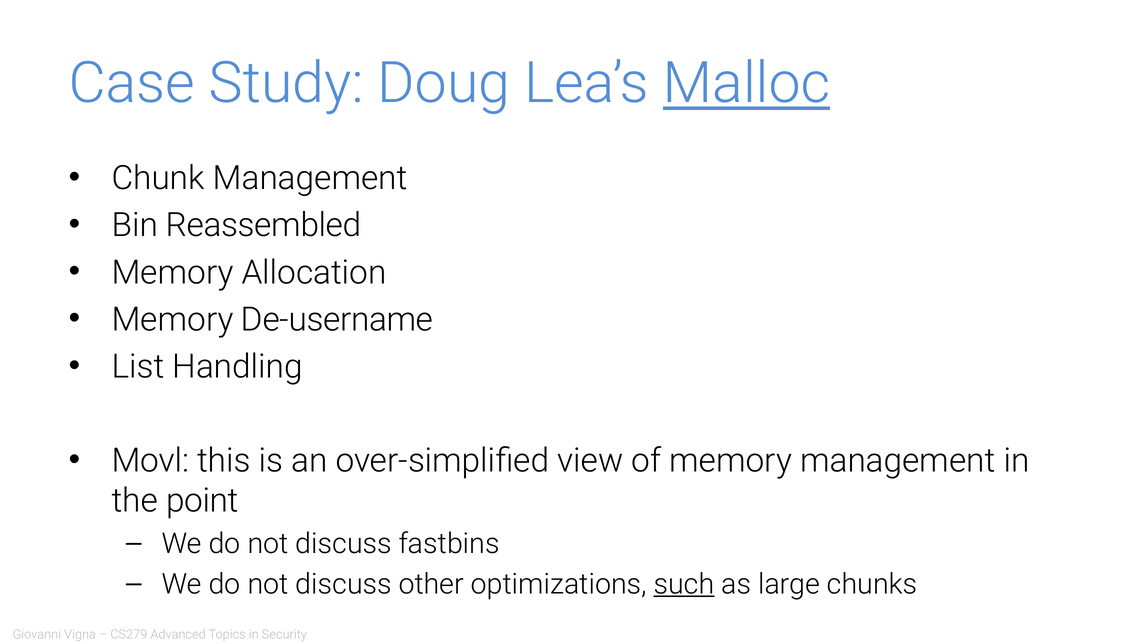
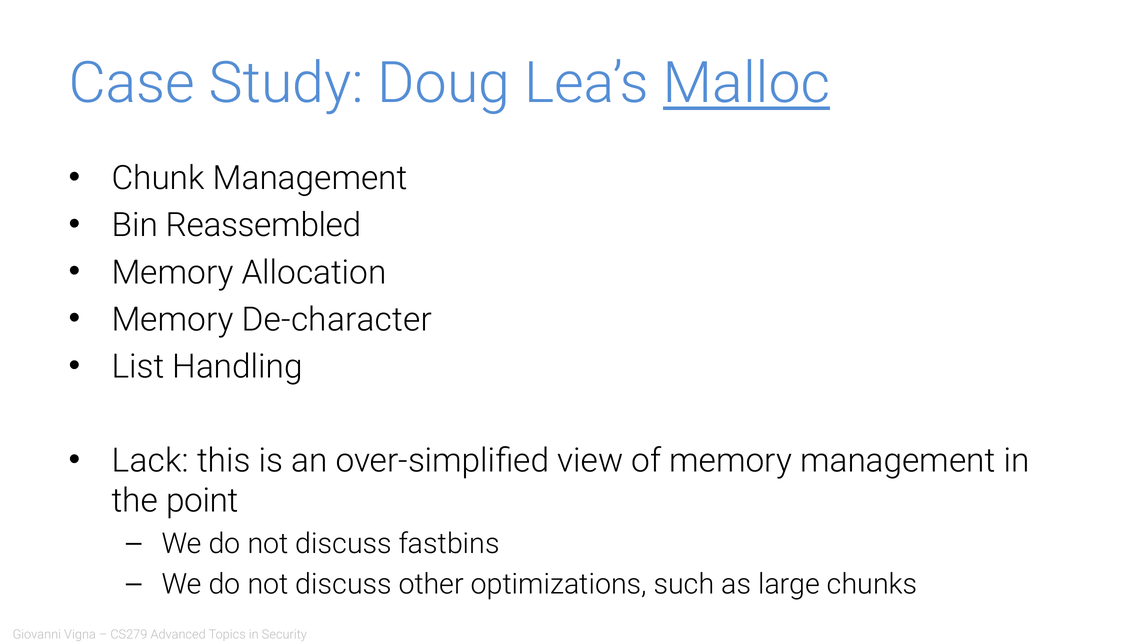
De-username: De-username -> De-character
Movl: Movl -> Lack
such underline: present -> none
